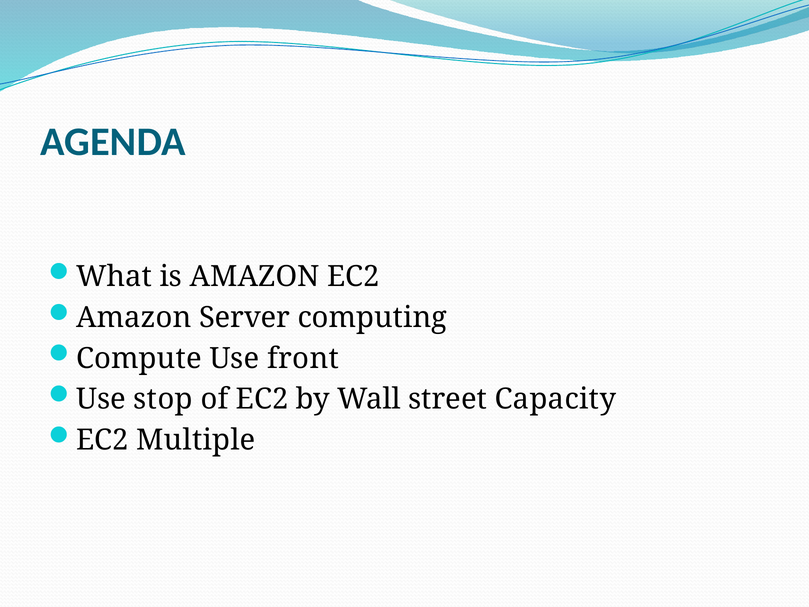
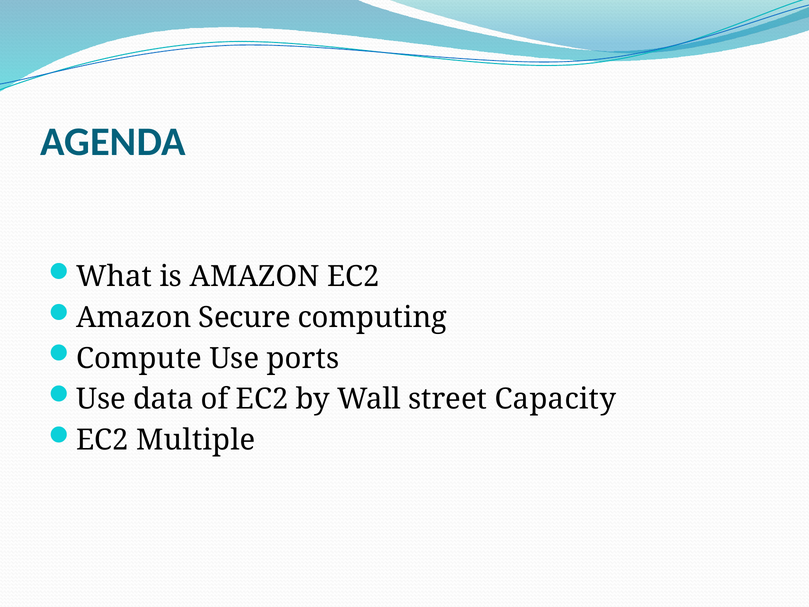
Server: Server -> Secure
front: front -> ports
stop: stop -> data
